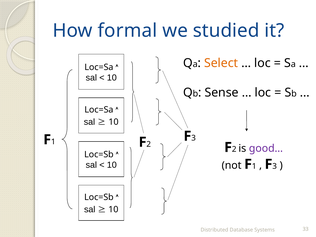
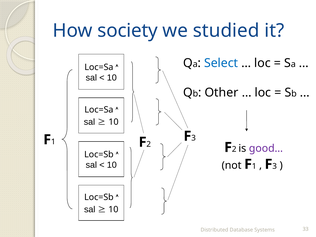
formal: formal -> society
Select colour: orange -> blue
Sense: Sense -> Other
